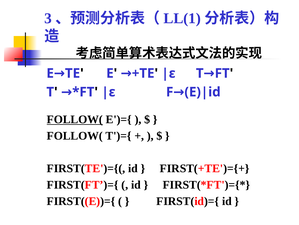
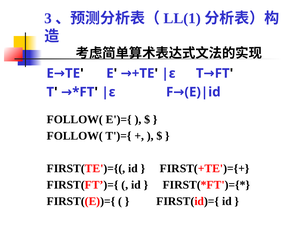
FOLLOW( at (75, 119) underline: present -> none
